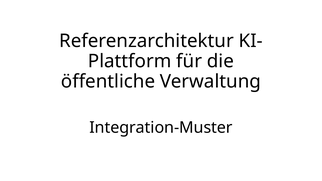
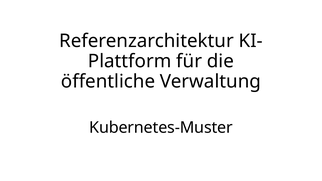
Integration-Muster: Integration-Muster -> Kubernetes-Muster
